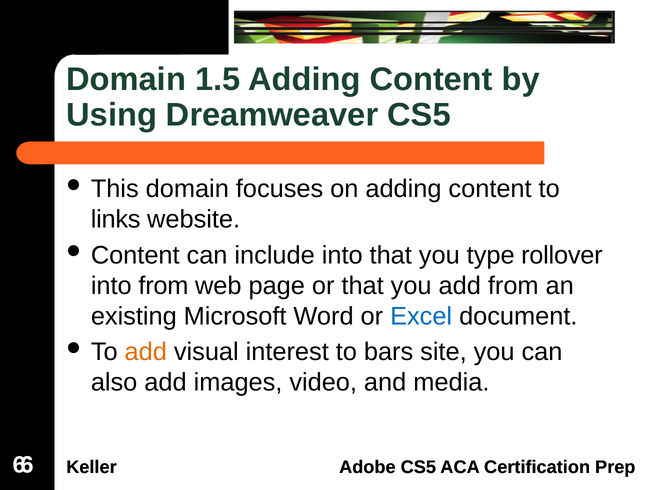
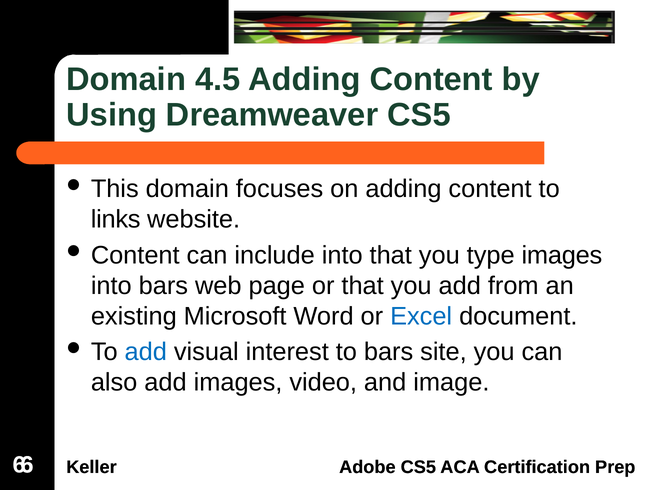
1.5: 1.5 -> 4.5
type rollover: rollover -> images
into from: from -> bars
add at (146, 352) colour: orange -> blue
media: media -> image
